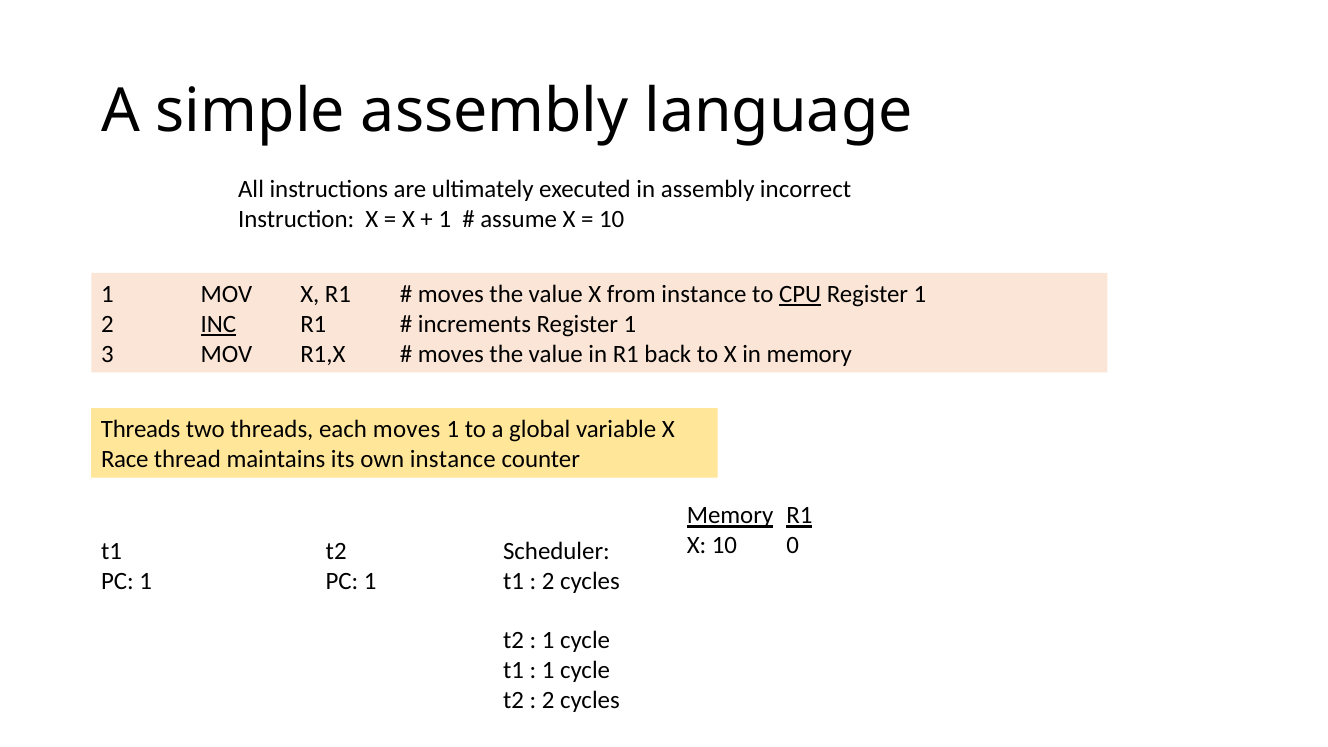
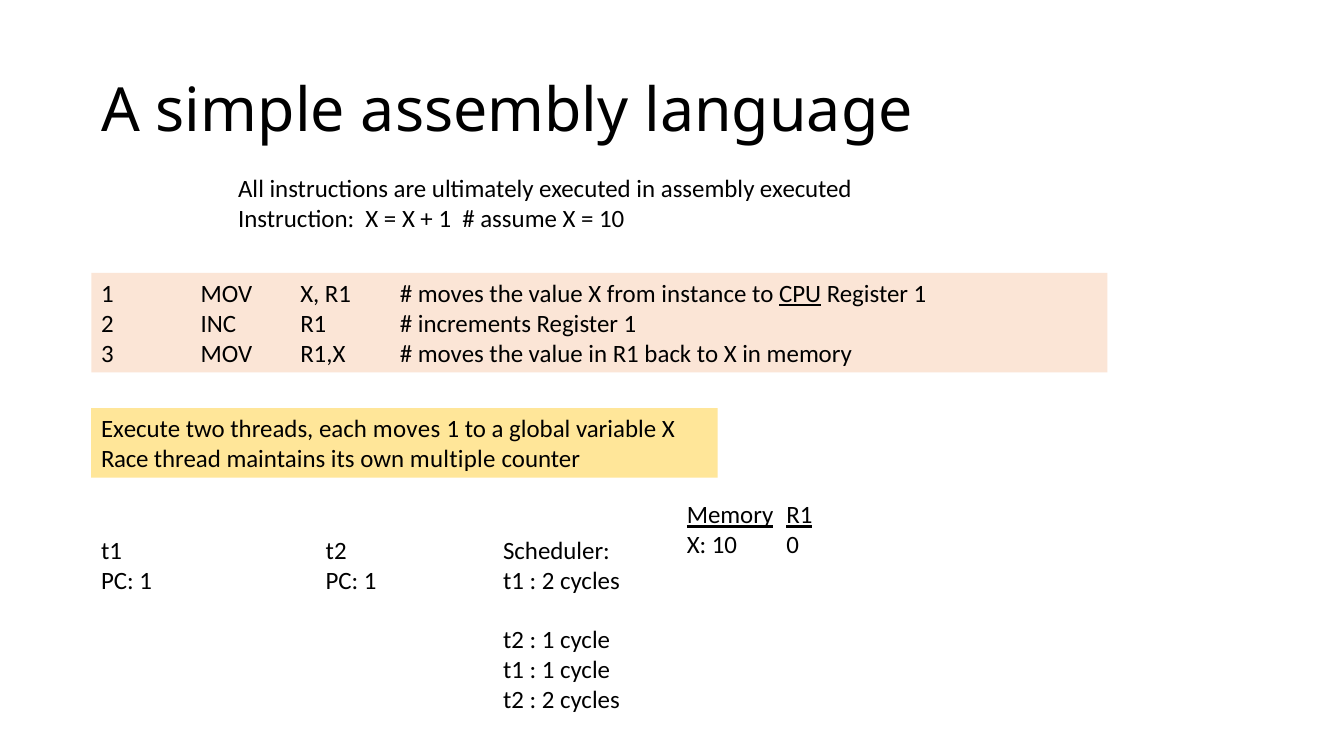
assembly incorrect: incorrect -> executed
INC underline: present -> none
Threads at (141, 430): Threads -> Execute
own instance: instance -> multiple
